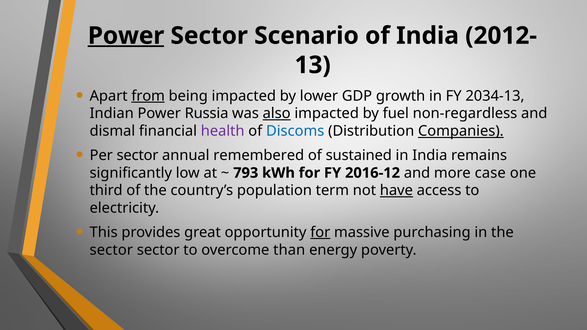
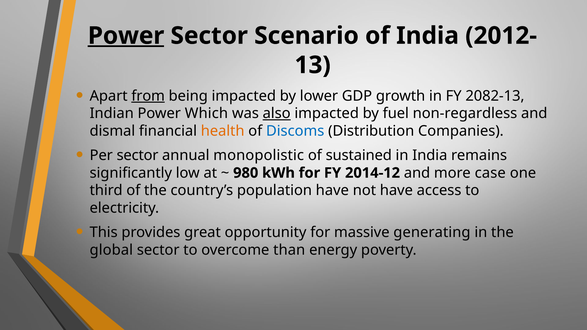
2034-13: 2034-13 -> 2082-13
Russia: Russia -> Which
health colour: purple -> orange
Companies underline: present -> none
remembered: remembered -> monopolistic
793: 793 -> 980
2016-12: 2016-12 -> 2014-12
population term: term -> have
have at (396, 191) underline: present -> none
for at (320, 232) underline: present -> none
purchasing: purchasing -> generating
sector at (111, 250): sector -> global
